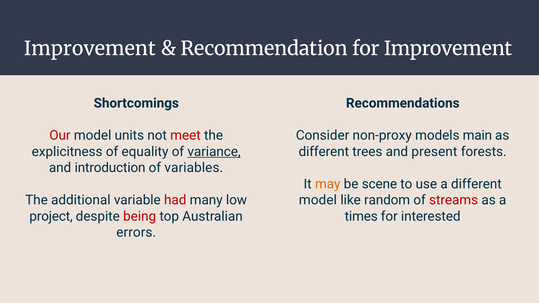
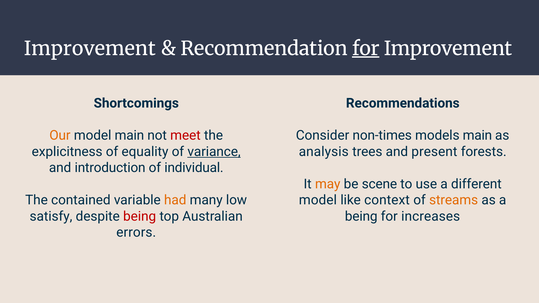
for at (366, 49) underline: none -> present
Our colour: red -> orange
model units: units -> main
non-proxy: non-proxy -> non-times
different at (324, 152): different -> analysis
variables: variables -> individual
additional: additional -> contained
had colour: red -> orange
random: random -> context
streams colour: red -> orange
project: project -> satisfy
times at (361, 216): times -> being
interested: interested -> increases
